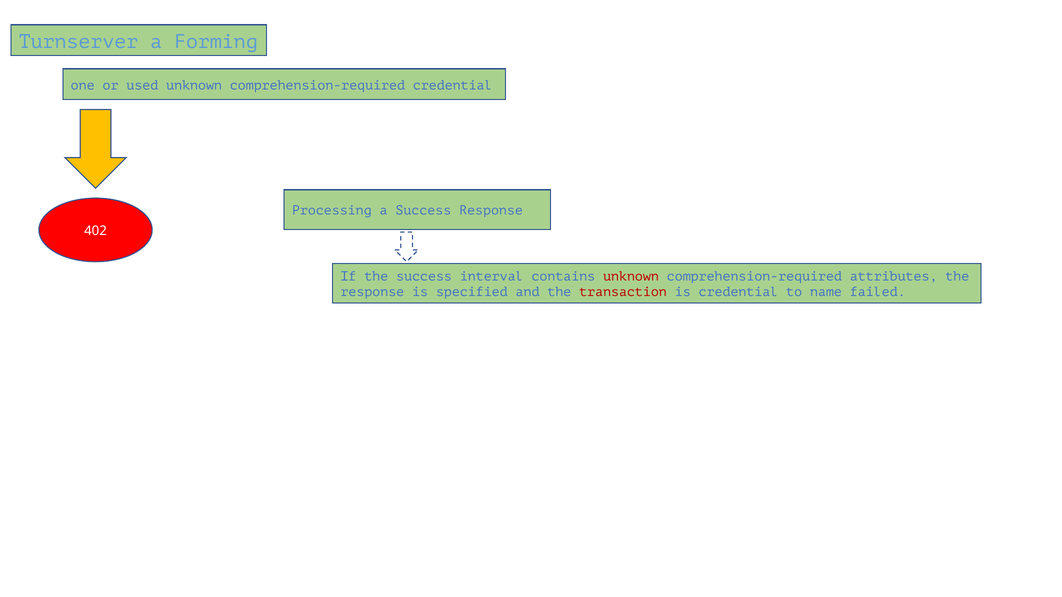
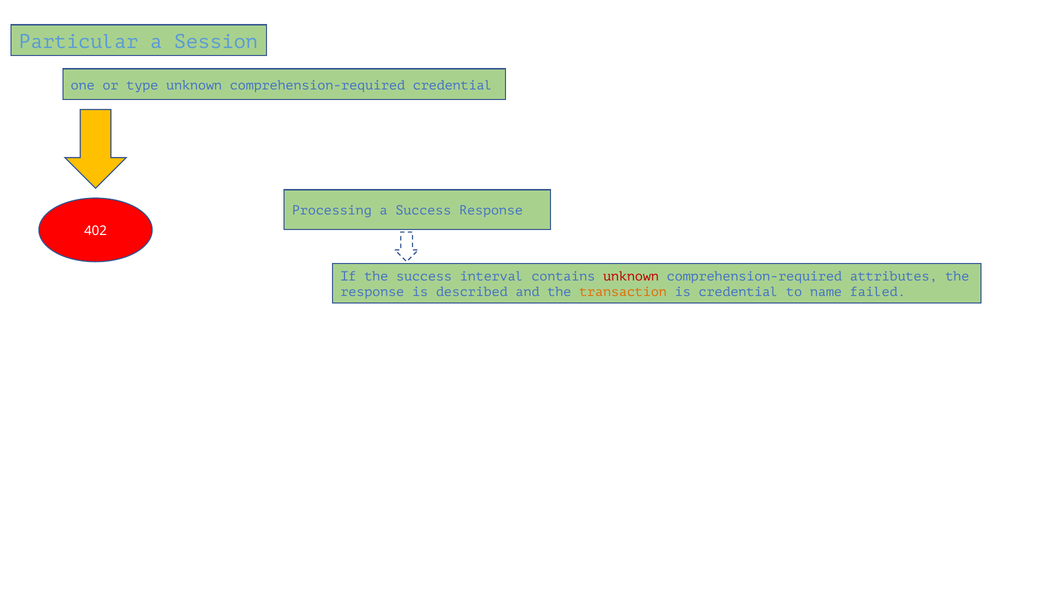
Turnserver: Turnserver -> Particular
Forming: Forming -> Session
used: used -> type
specified: specified -> described
transaction colour: red -> orange
